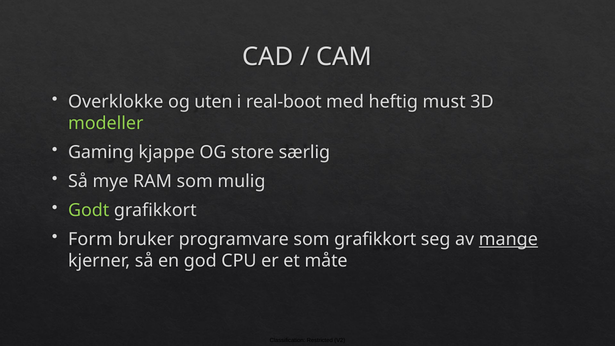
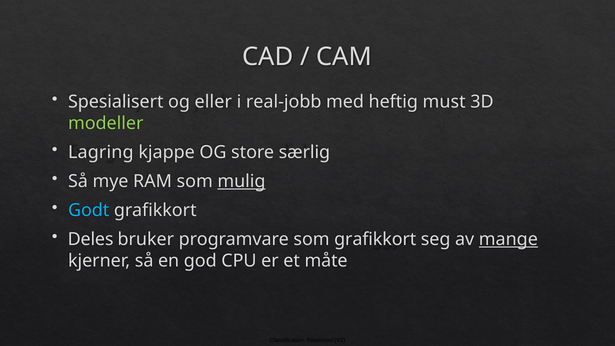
Overklokke: Overklokke -> Spesialisert
uten: uten -> eller
real-boot: real-boot -> real-jobb
Gaming: Gaming -> Lagring
mulig underline: none -> present
Godt colour: light green -> light blue
Form: Form -> Deles
